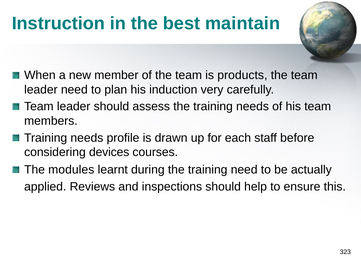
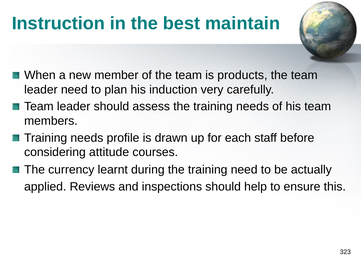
devices: devices -> attitude
modules: modules -> currency
